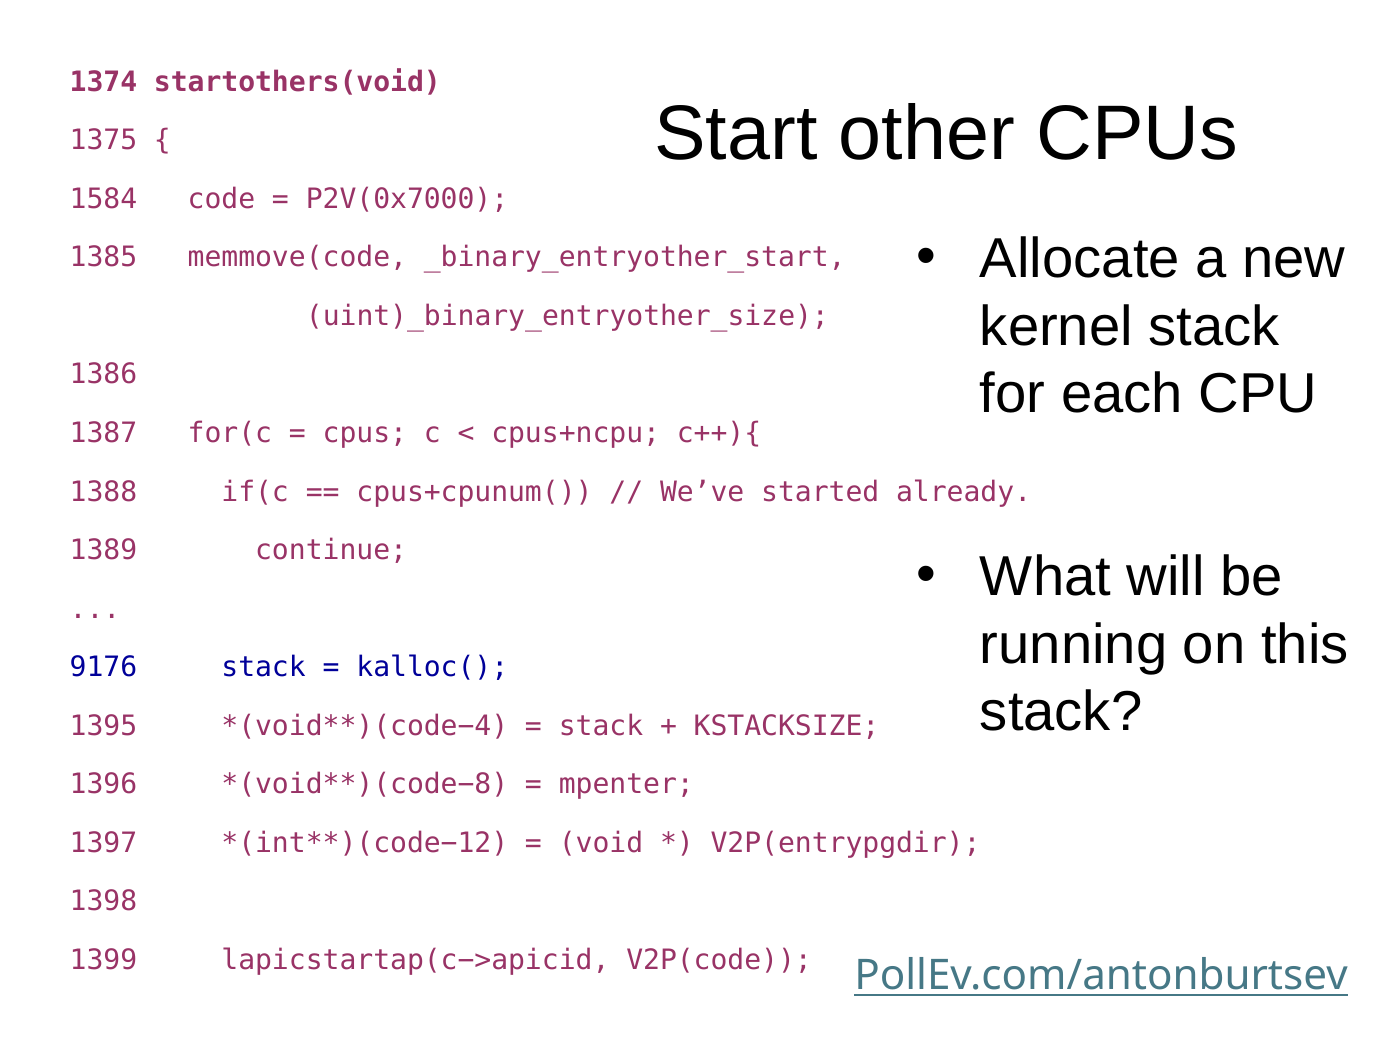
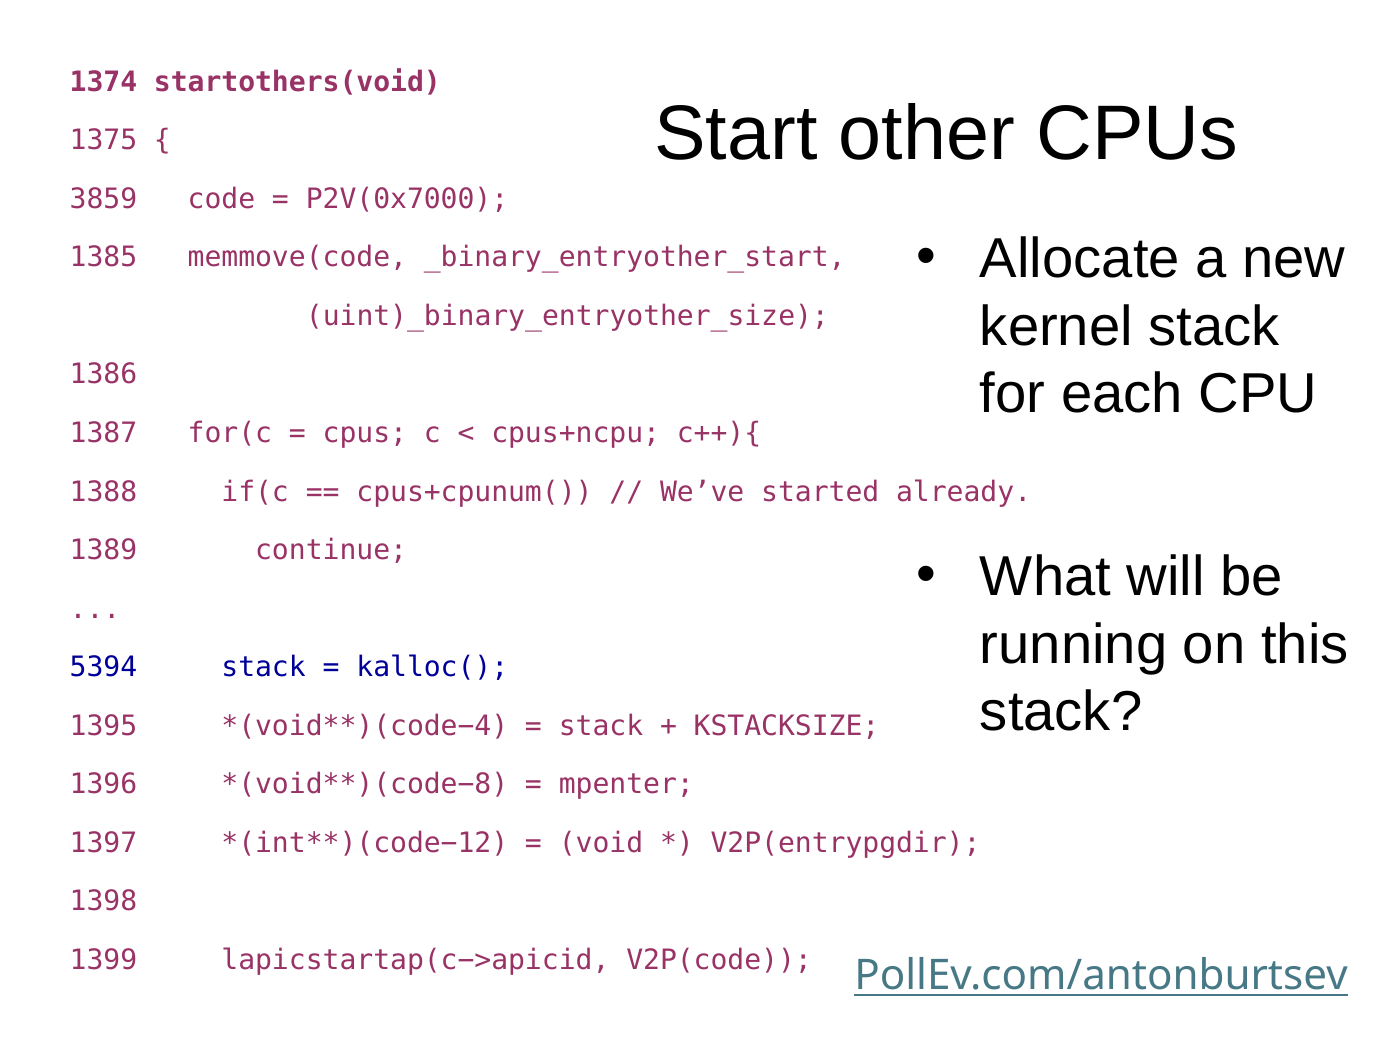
1584: 1584 -> 3859
9176: 9176 -> 5394
